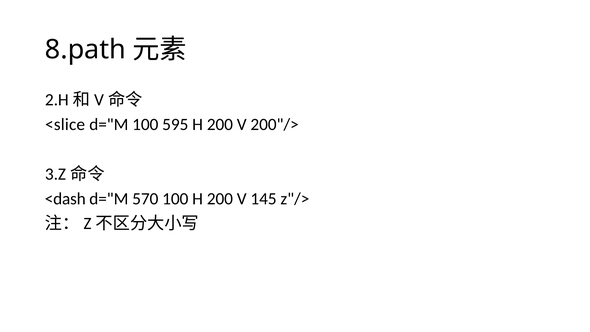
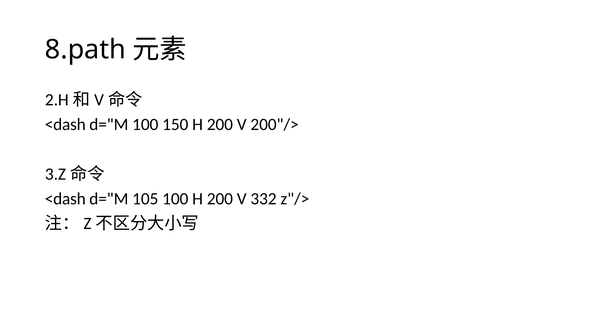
<slice at (65, 124): <slice -> <dash
595: 595 -> 150
570: 570 -> 105
145: 145 -> 332
